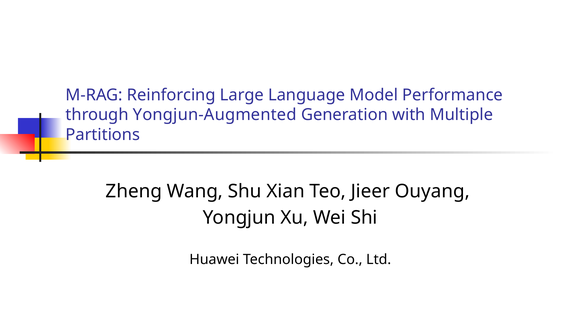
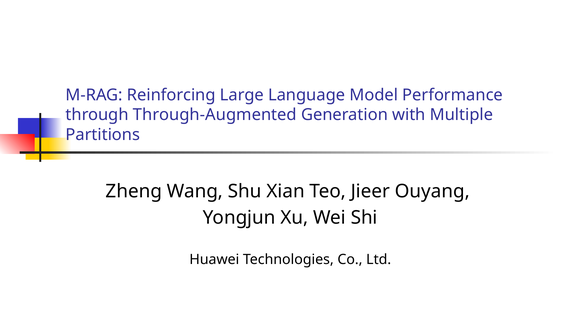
Yongjun-Augmented: Yongjun-Augmented -> Through-Augmented
